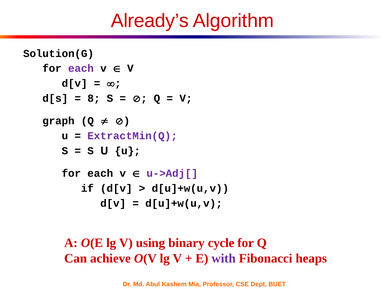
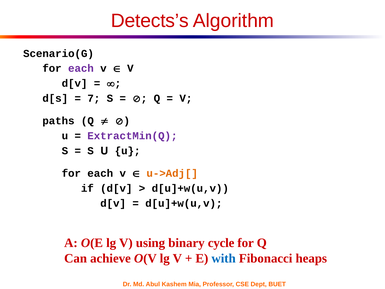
Already’s: Already’s -> Detects’s
Solution(G: Solution(G -> Scenario(G
8: 8 -> 7
graph: graph -> paths
u->Adj[ colour: purple -> orange
with colour: purple -> blue
